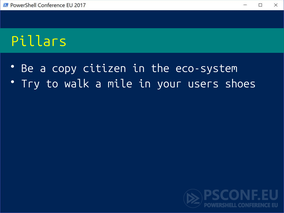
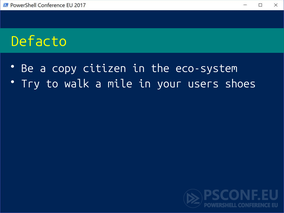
Pillars: Pillars -> Defacto
